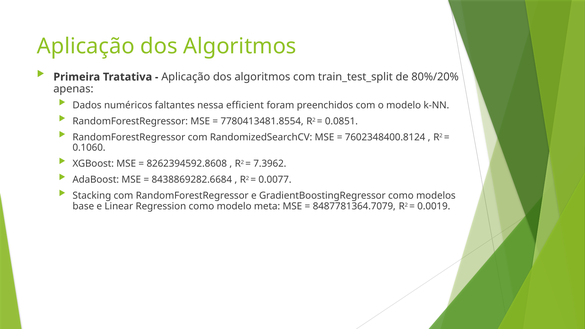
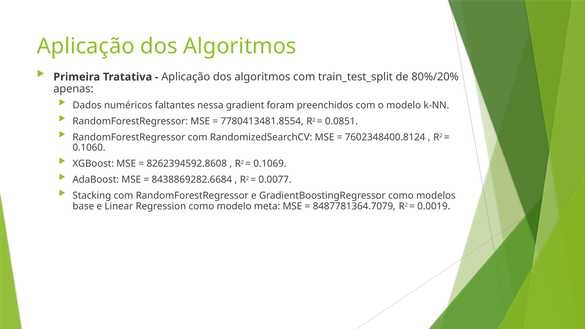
efficient: efficient -> gradient
7.3962: 7.3962 -> 0.1069
